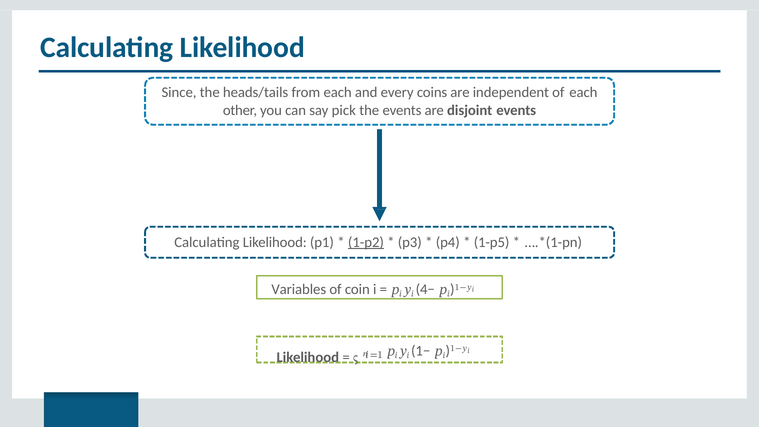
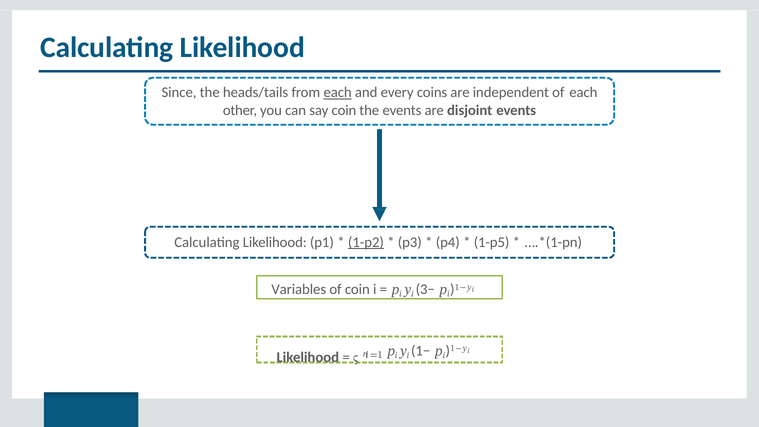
each at (338, 92) underline: none -> present
say pick: pick -> coin
4−: 4− -> 3−
